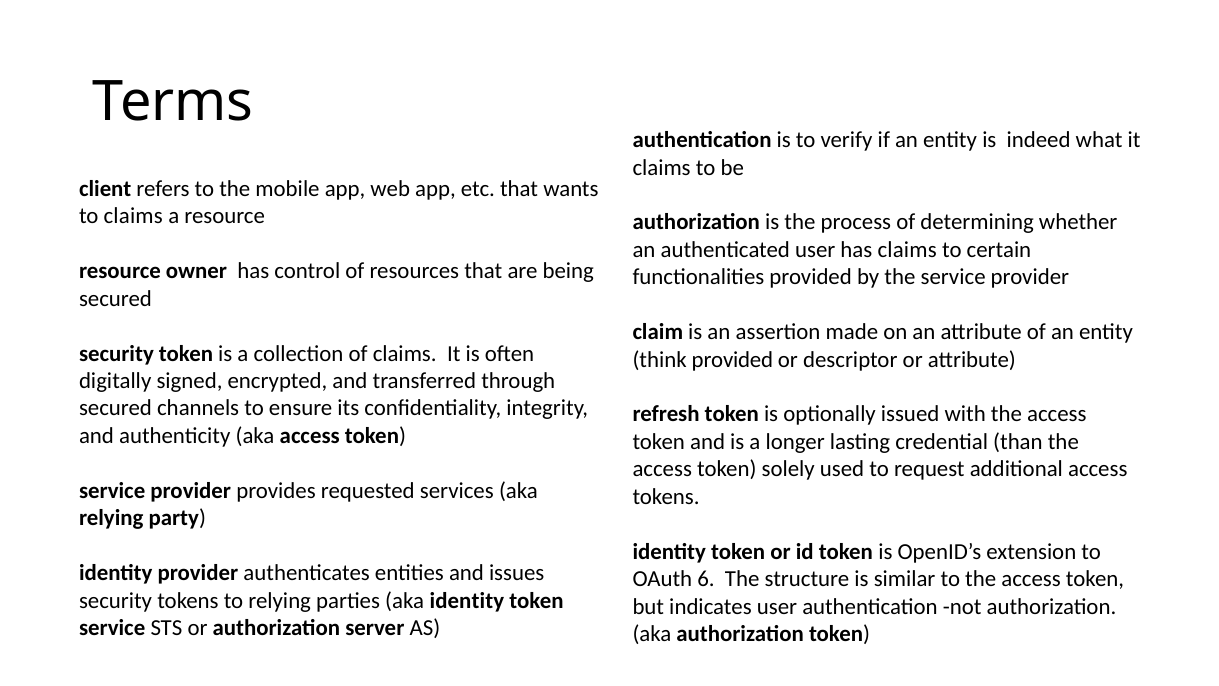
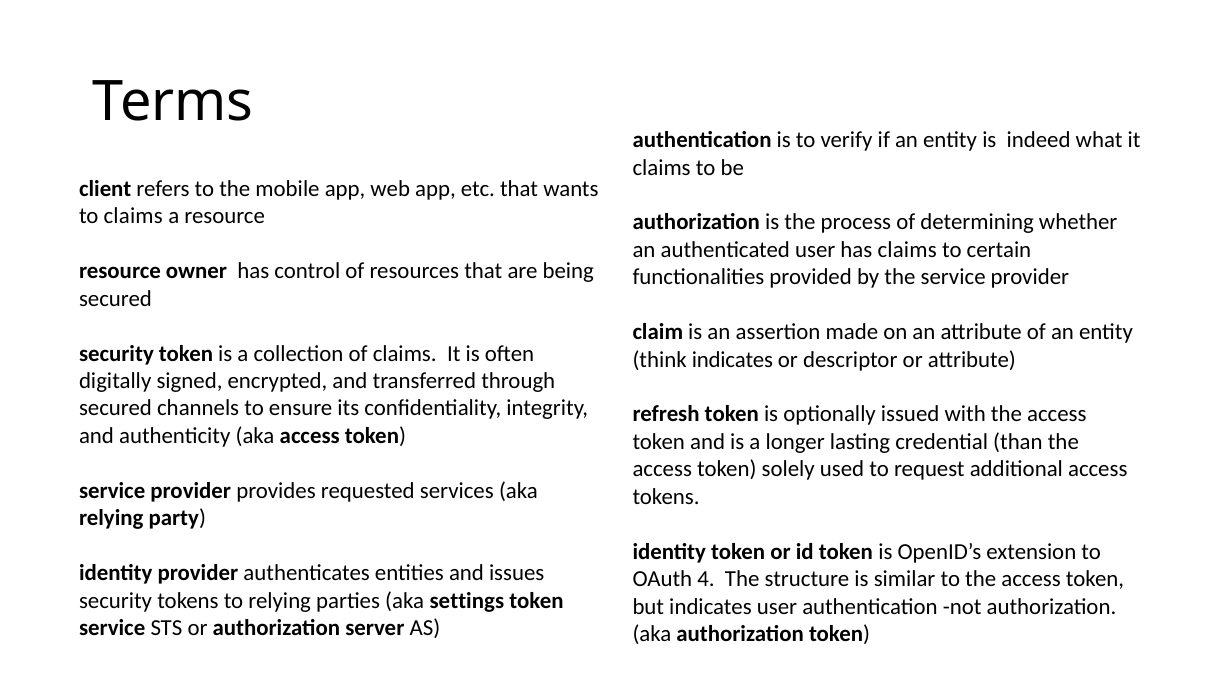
think provided: provided -> indicates
6: 6 -> 4
aka identity: identity -> settings
